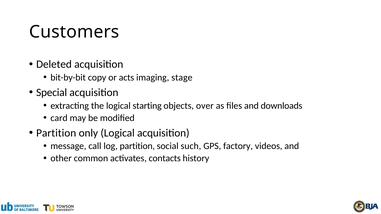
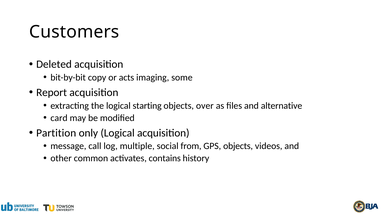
stage: stage -> some
Special: Special -> Report
downloads: downloads -> alternative
log partition: partition -> multiple
such: such -> from
GPS factory: factory -> objects
contacts: contacts -> contains
